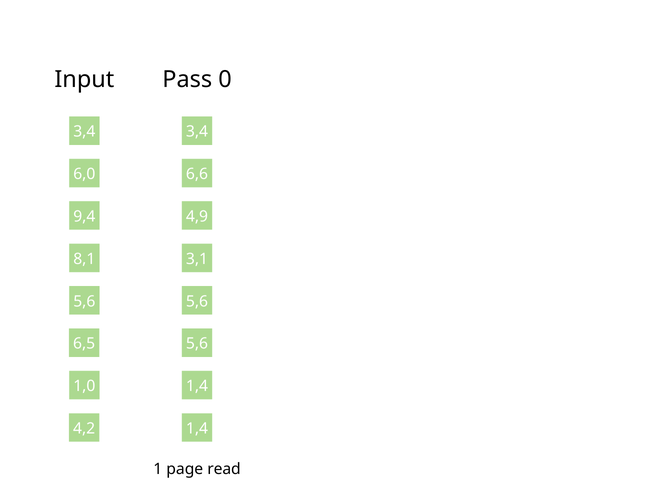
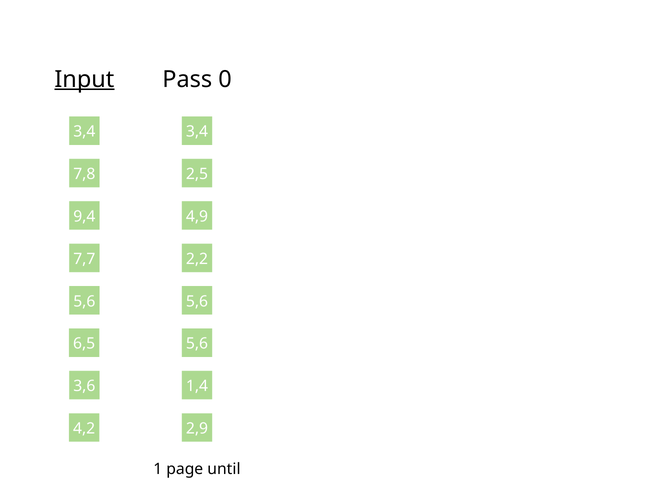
Input underline: none -> present
6,0: 6,0 -> 7,8
6,6: 6,6 -> 2,5
8,1: 8,1 -> 7,7
3,1: 3,1 -> 2,2
1,0: 1,0 -> 3,6
1,4 at (197, 429): 1,4 -> 2,9
read: read -> until
